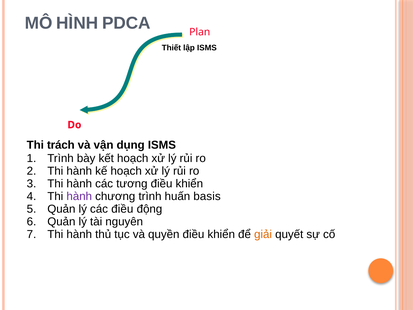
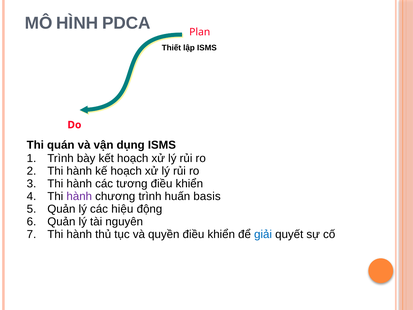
trách: trách -> quán
các điều: điều -> hiệu
giải colour: orange -> blue
